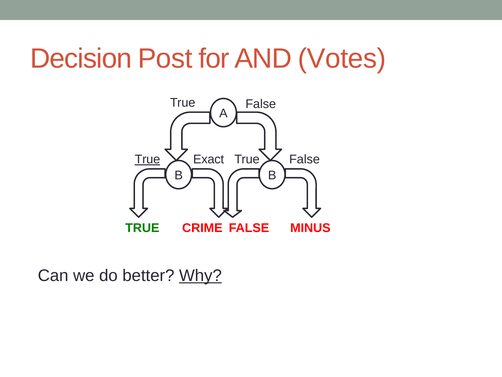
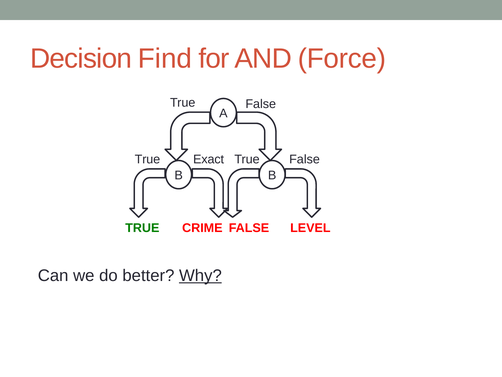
Post: Post -> Find
Votes: Votes -> Force
True at (147, 159) underline: present -> none
MINUS: MINUS -> LEVEL
